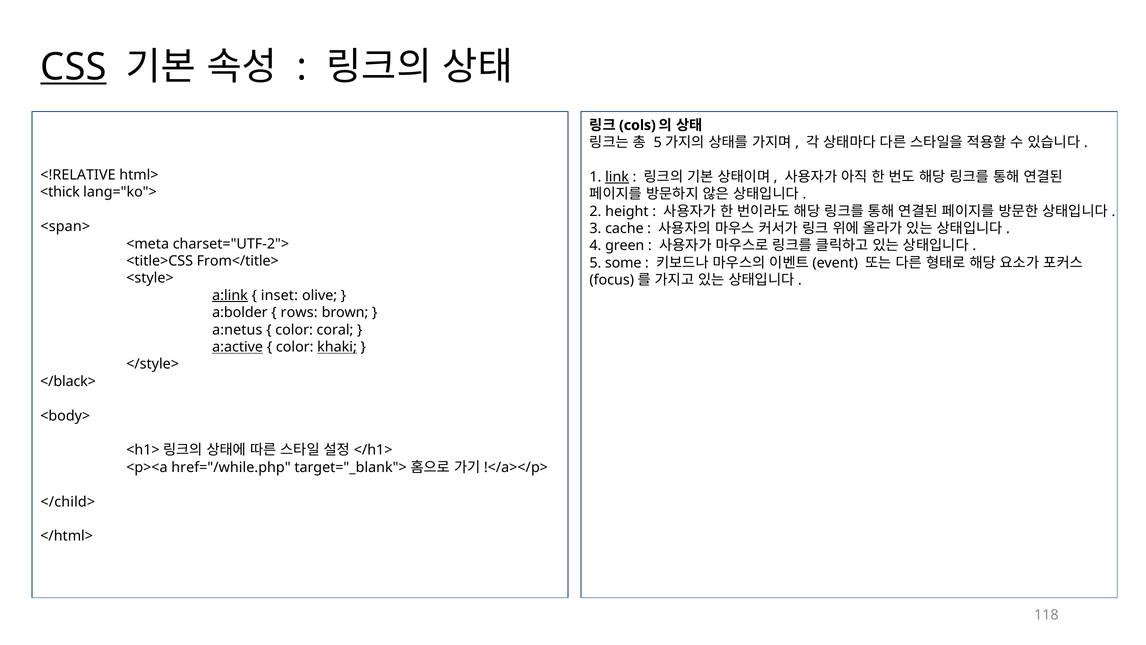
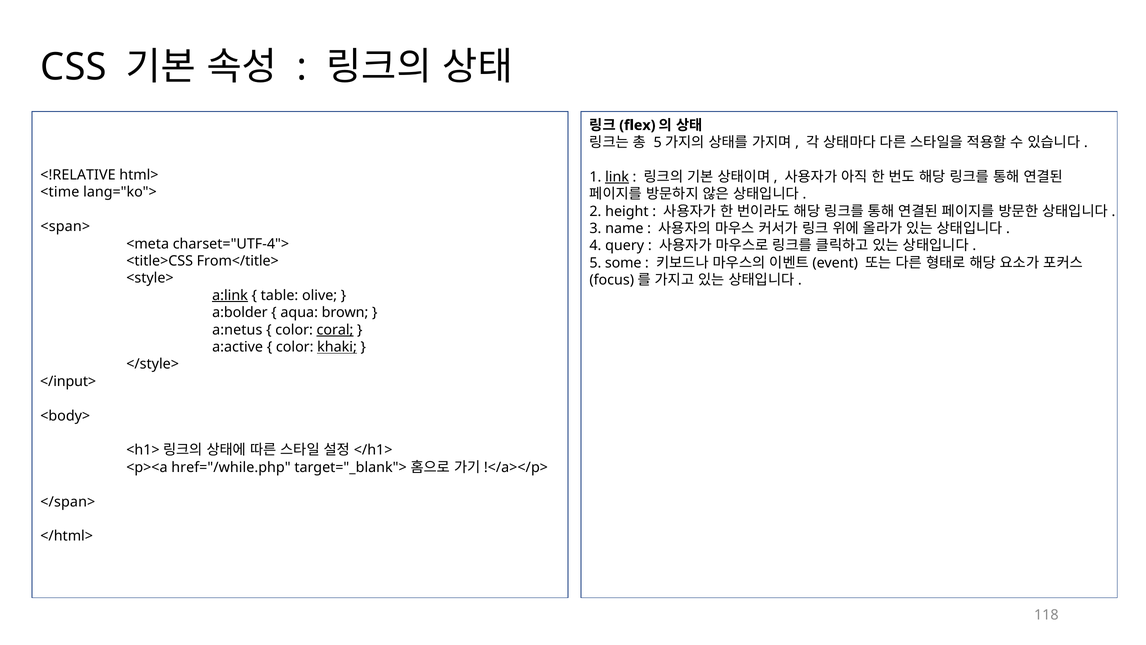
CSS underline: present -> none
cols: cols -> flex
<thick: <thick -> <time
cache: cache -> name
charset="UTF-2">: charset="UTF-2"> -> charset="UTF-4">
green: green -> query
inset: inset -> table
rows: rows -> aqua
coral underline: none -> present
a:active underline: present -> none
</black>: </black> -> </input>
</child>: </child> -> </span>
